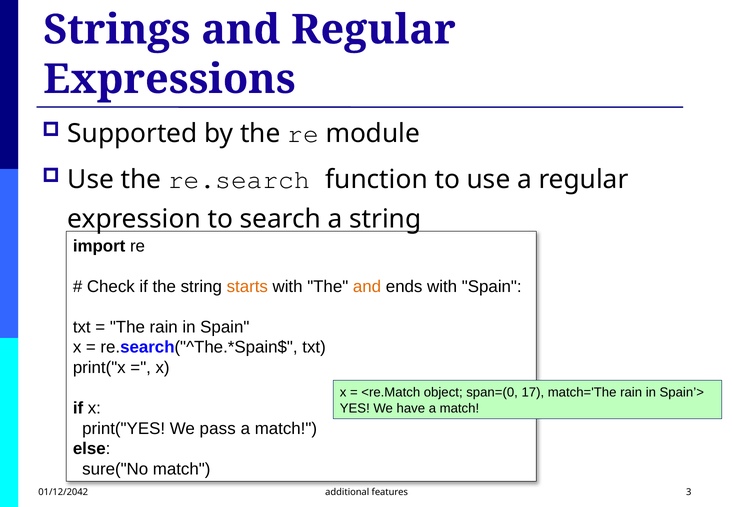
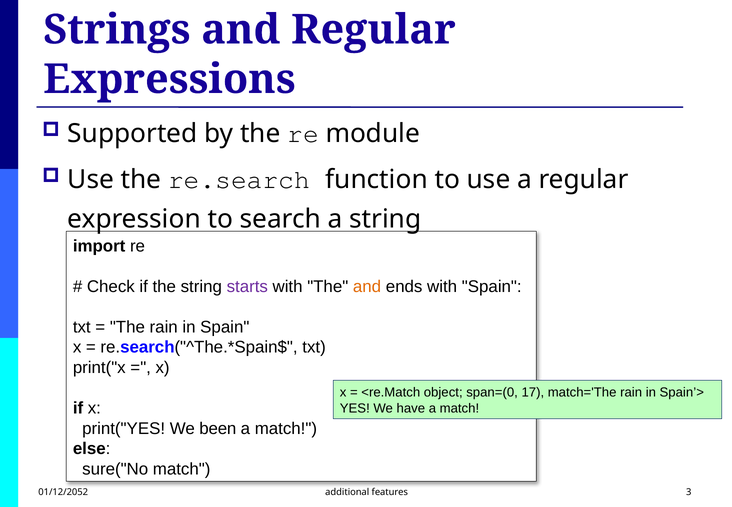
starts colour: orange -> purple
pass: pass -> been
01/12/2042: 01/12/2042 -> 01/12/2052
